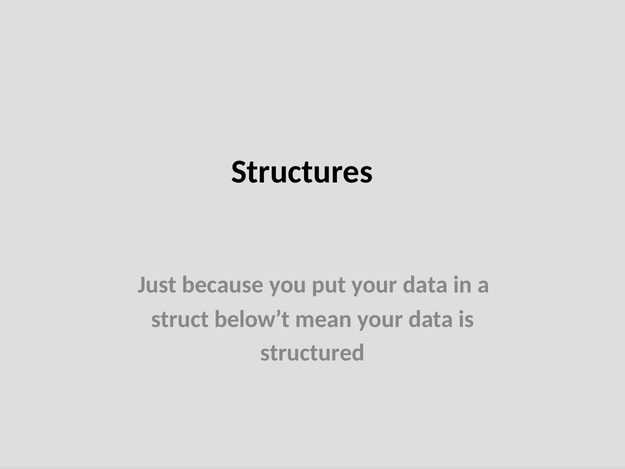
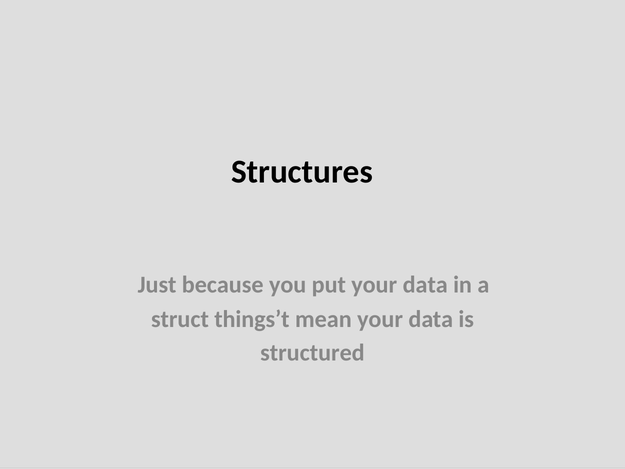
below’t: below’t -> things’t
